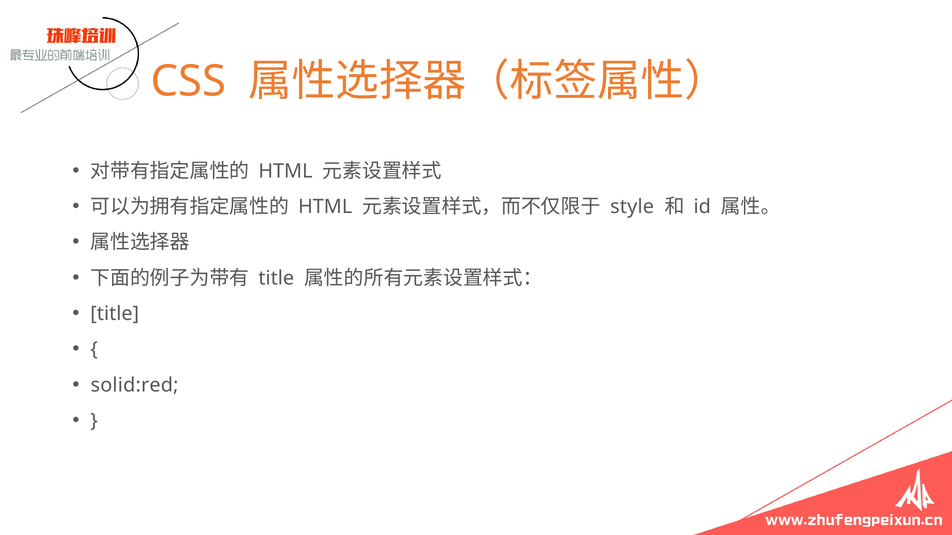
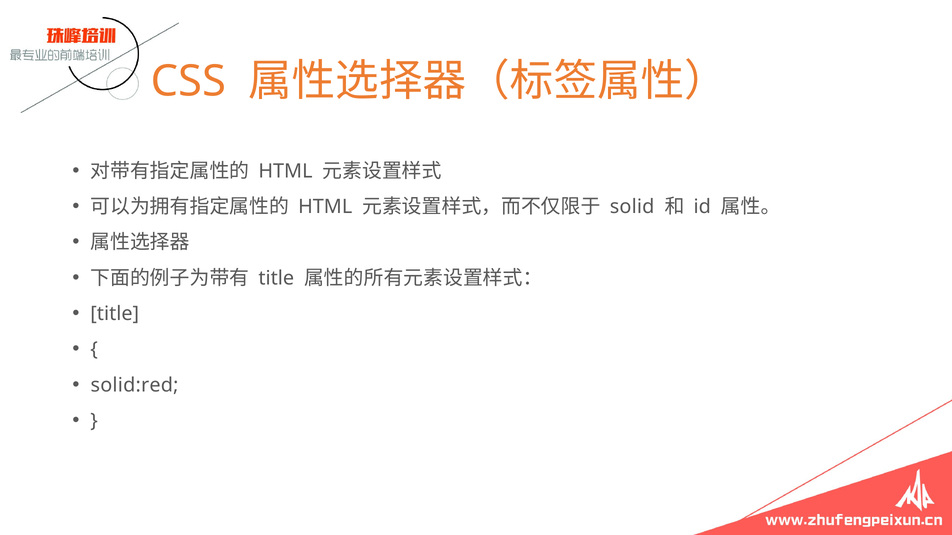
style: style -> solid
